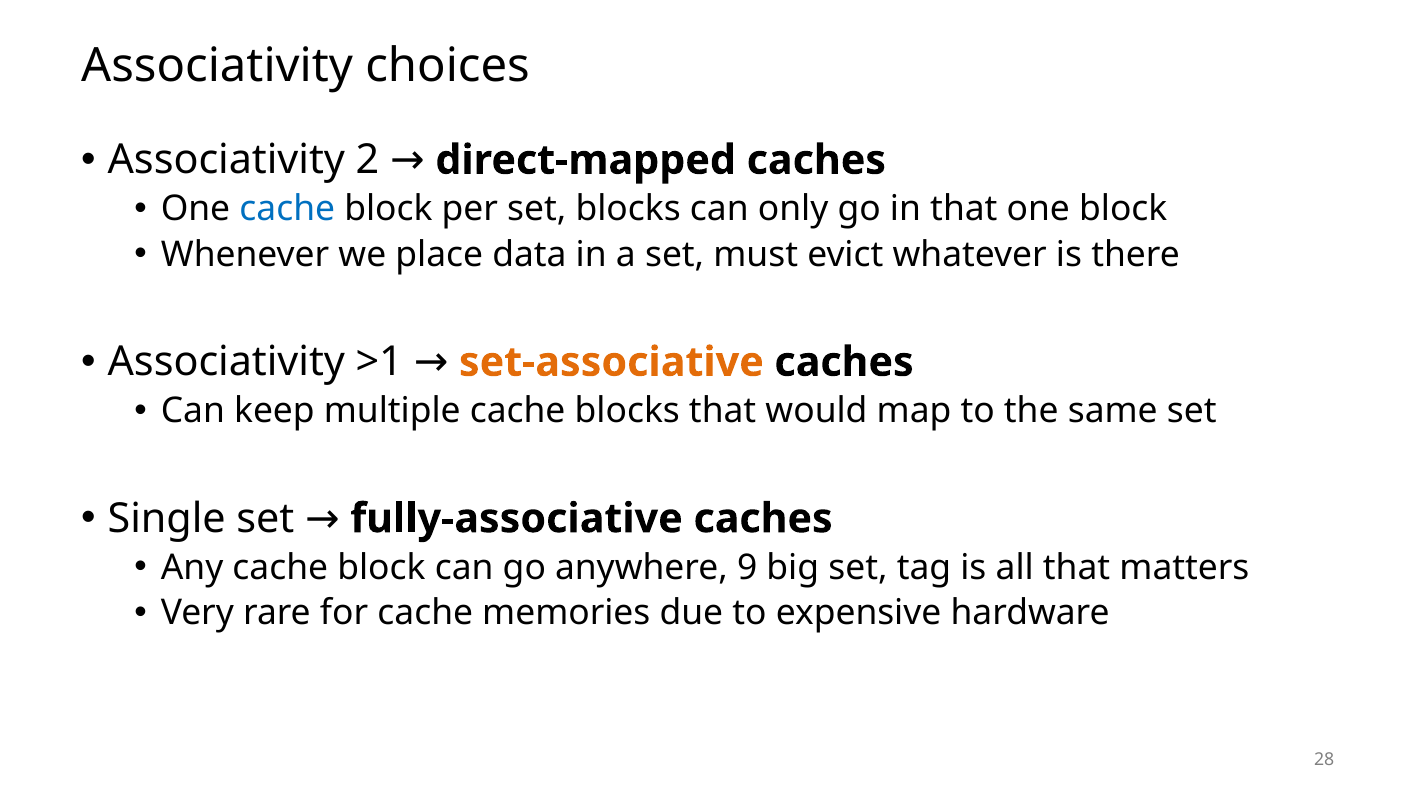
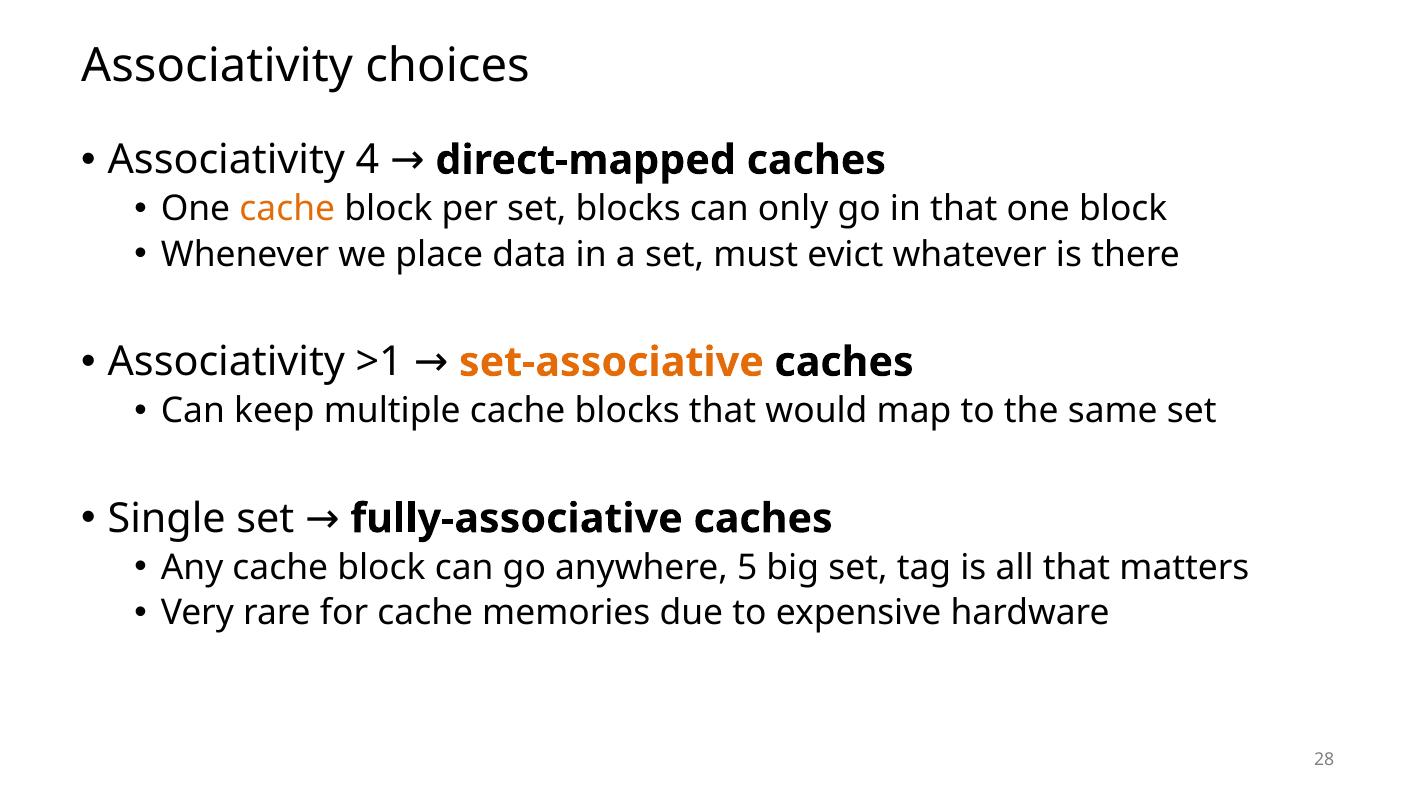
2: 2 -> 4
cache at (287, 209) colour: blue -> orange
9: 9 -> 5
